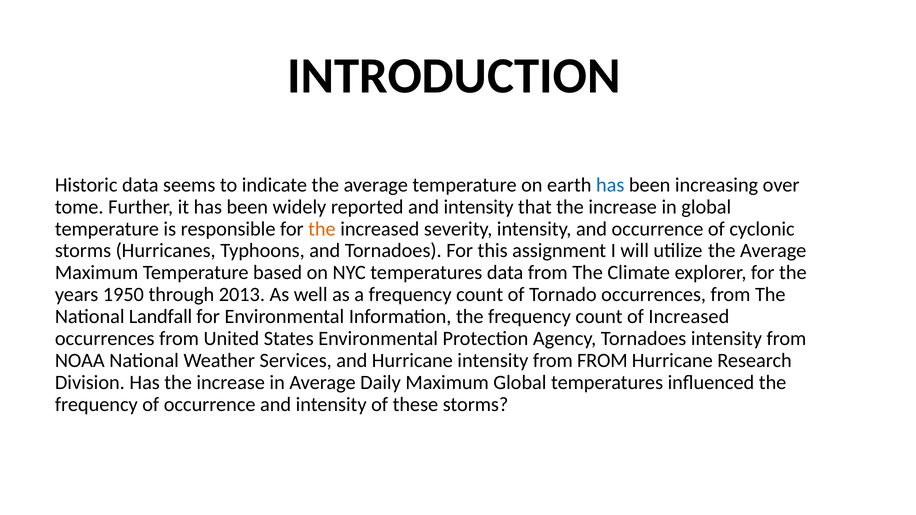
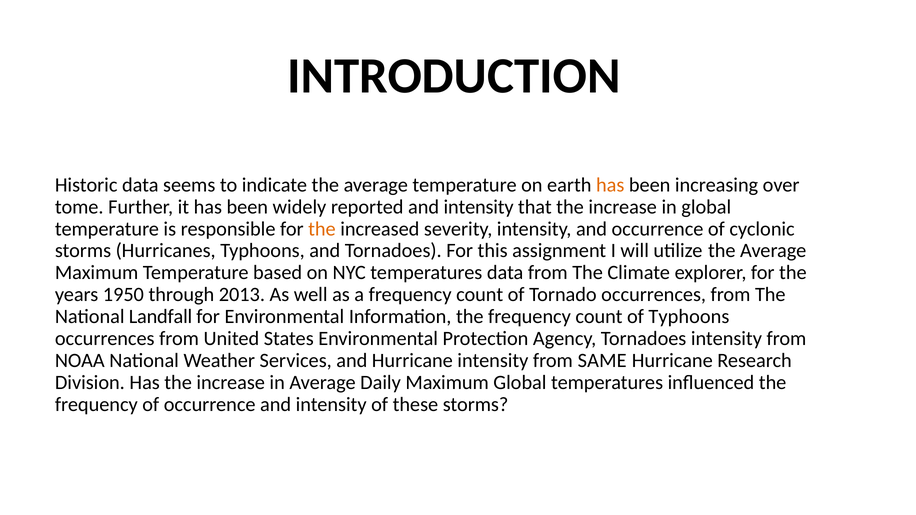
has at (610, 185) colour: blue -> orange
of Increased: Increased -> Typhoons
from FROM: FROM -> SAME
